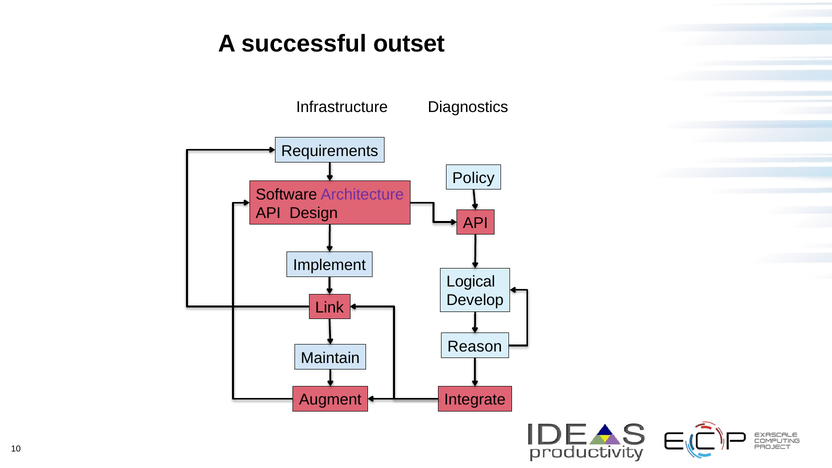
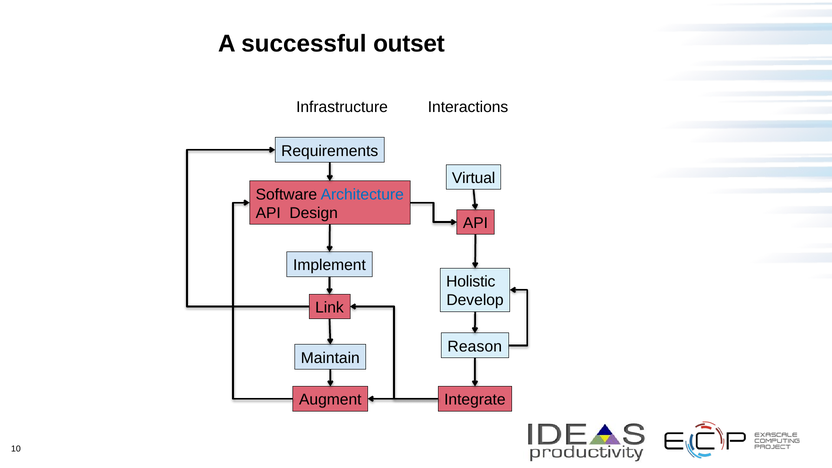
Diagnostics: Diagnostics -> Interactions
Policy: Policy -> Virtual
Architecture colour: purple -> blue
Logical: Logical -> Holistic
